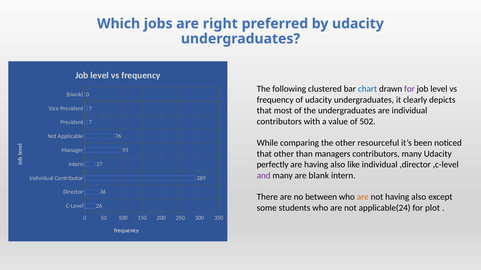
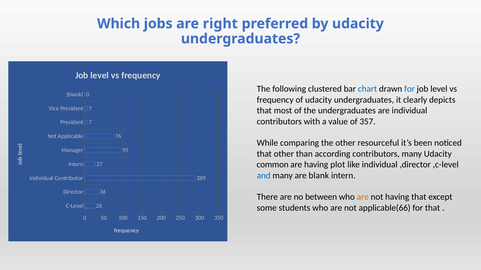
for at (410, 89) colour: purple -> blue
502: 502 -> 357
managers: managers -> according
perfectly: perfectly -> common
are having also: also -> plot
and colour: purple -> blue
not having also: also -> that
applicable(24: applicable(24 -> applicable(66
for plot: plot -> that
